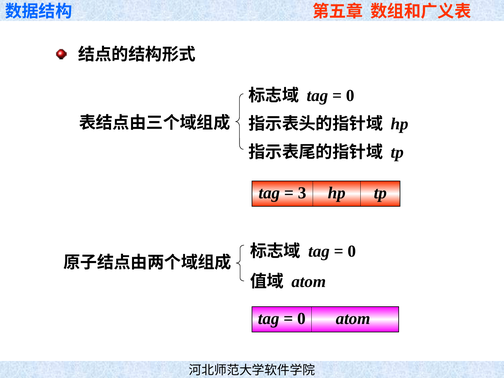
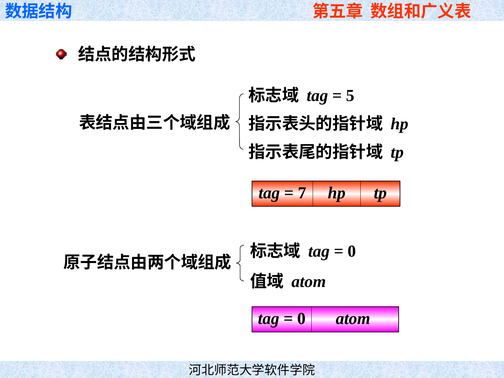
0 at (350, 96): 0 -> 5
3: 3 -> 7
